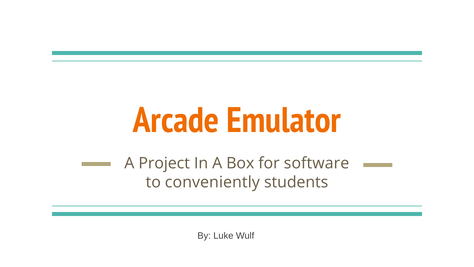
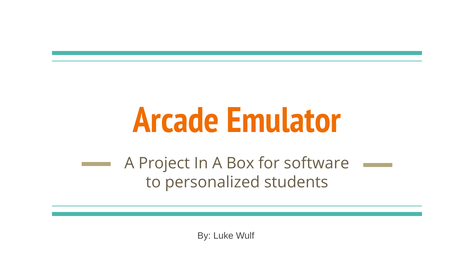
conveniently: conveniently -> personalized
